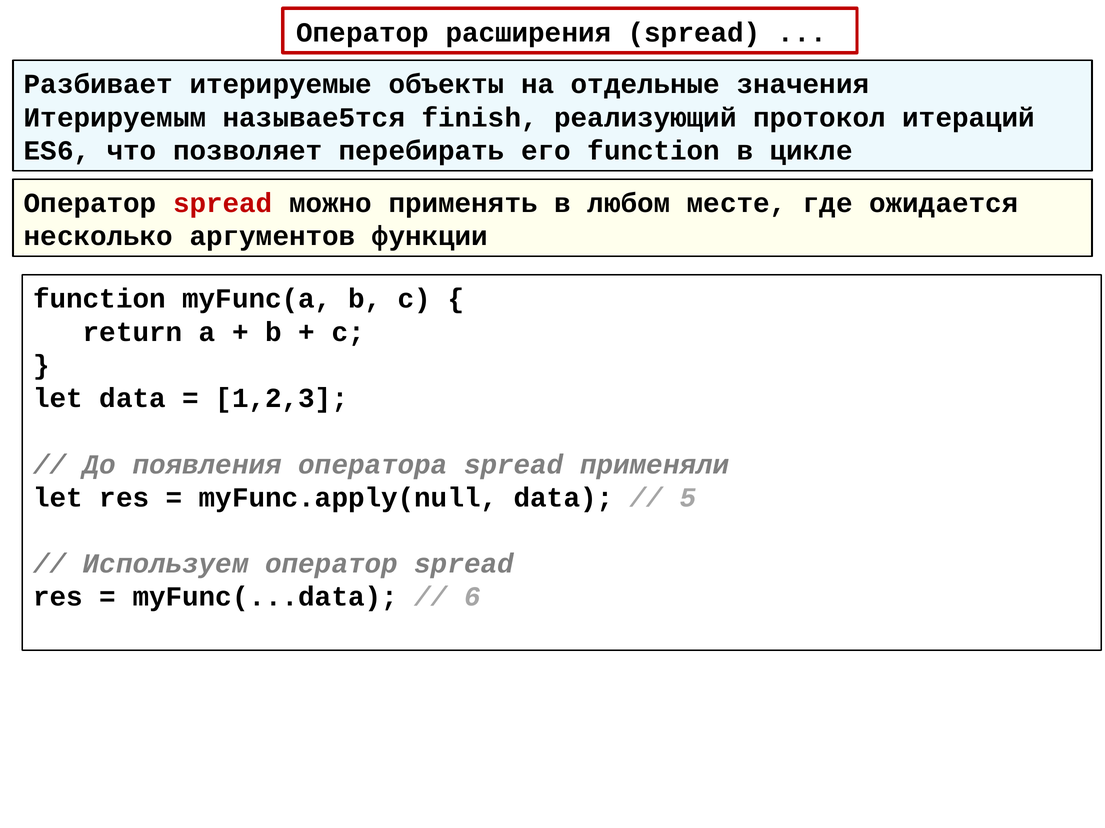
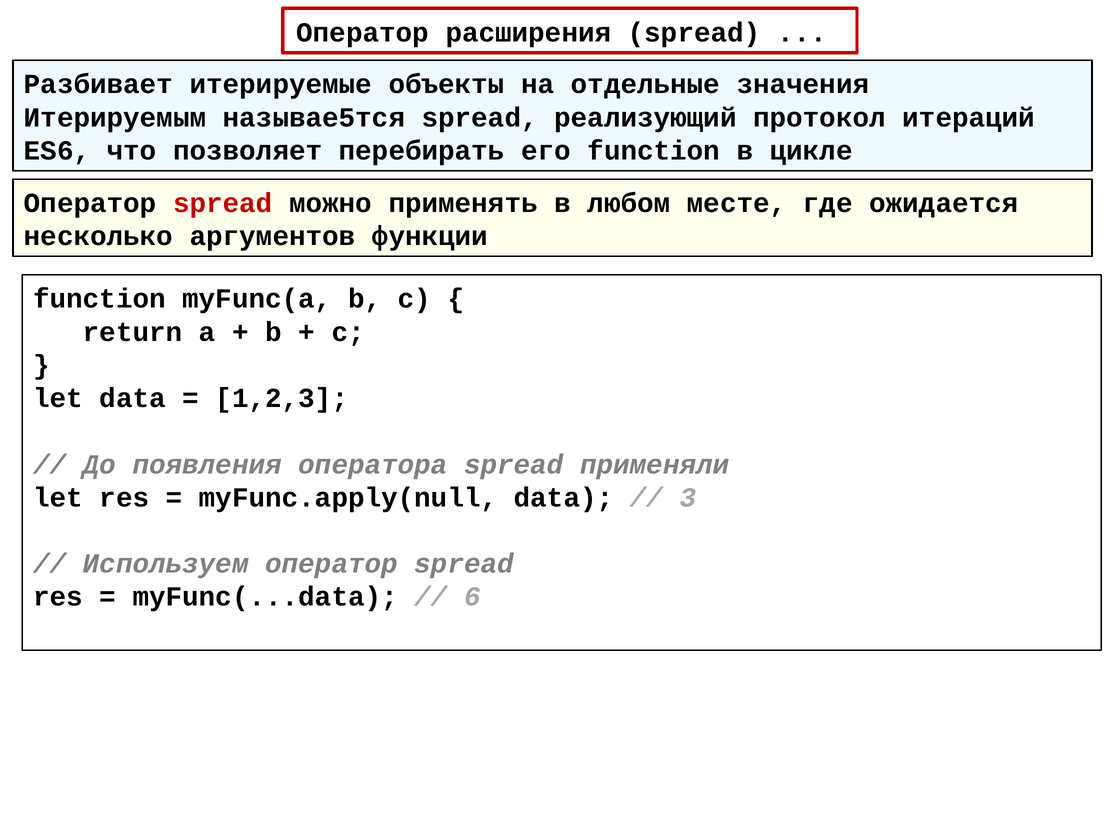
называе5тся finish: finish -> spread
5: 5 -> 3
